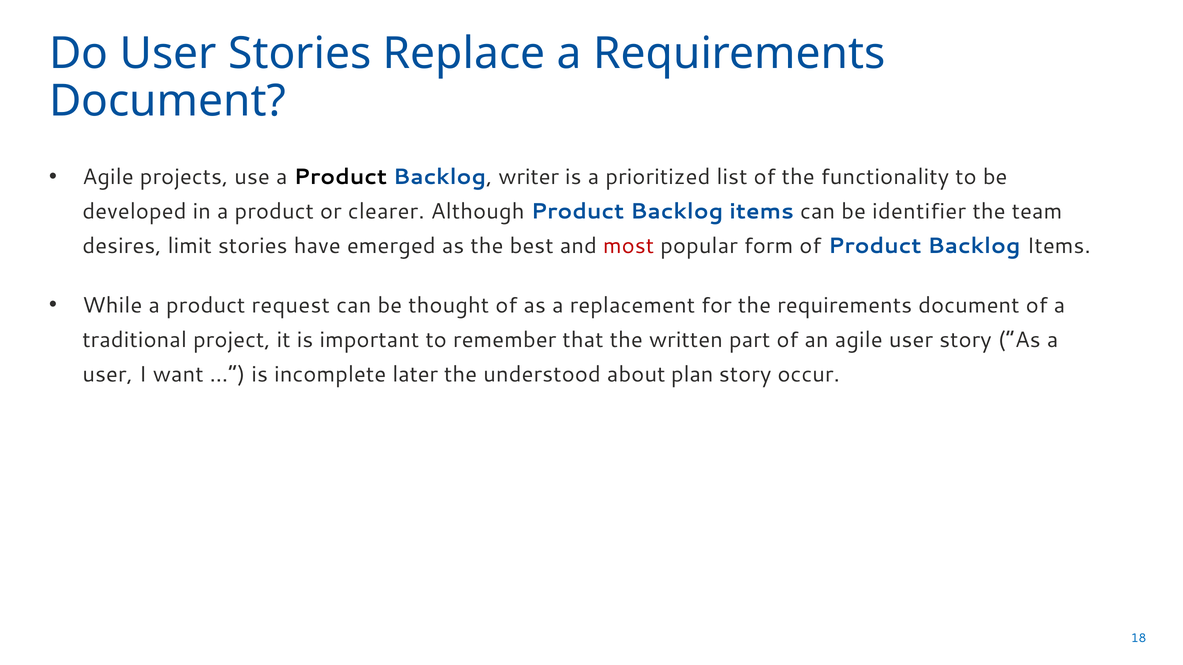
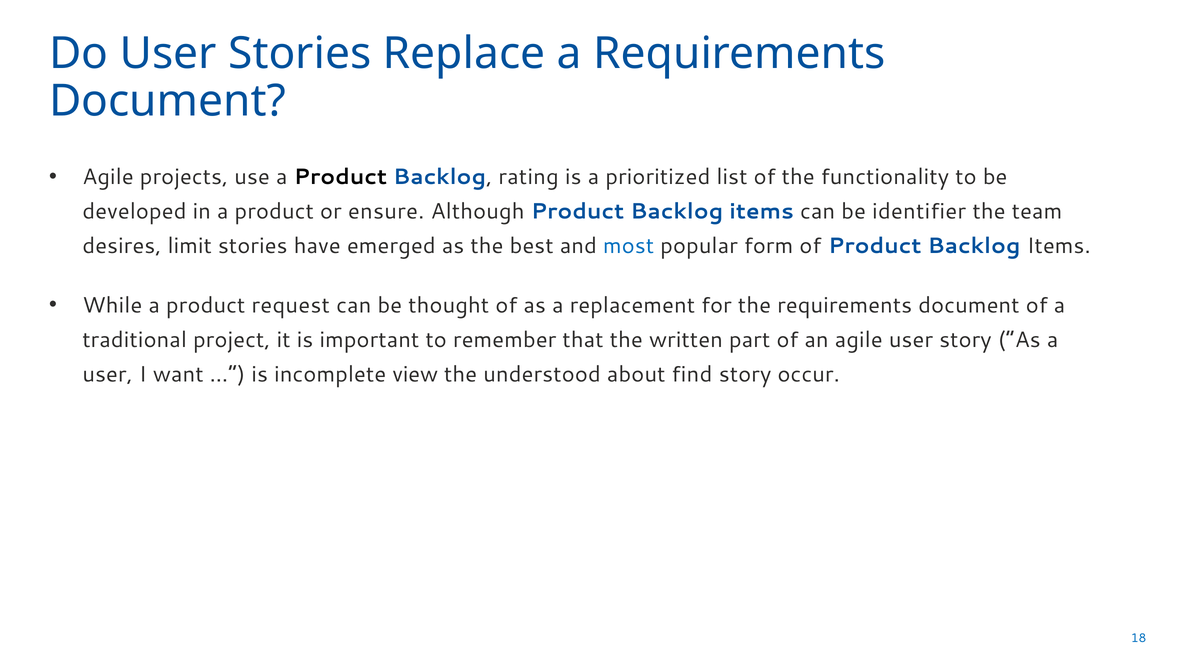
writer: writer -> rating
clearer: clearer -> ensure
most colour: red -> blue
later: later -> view
plan: plan -> find
